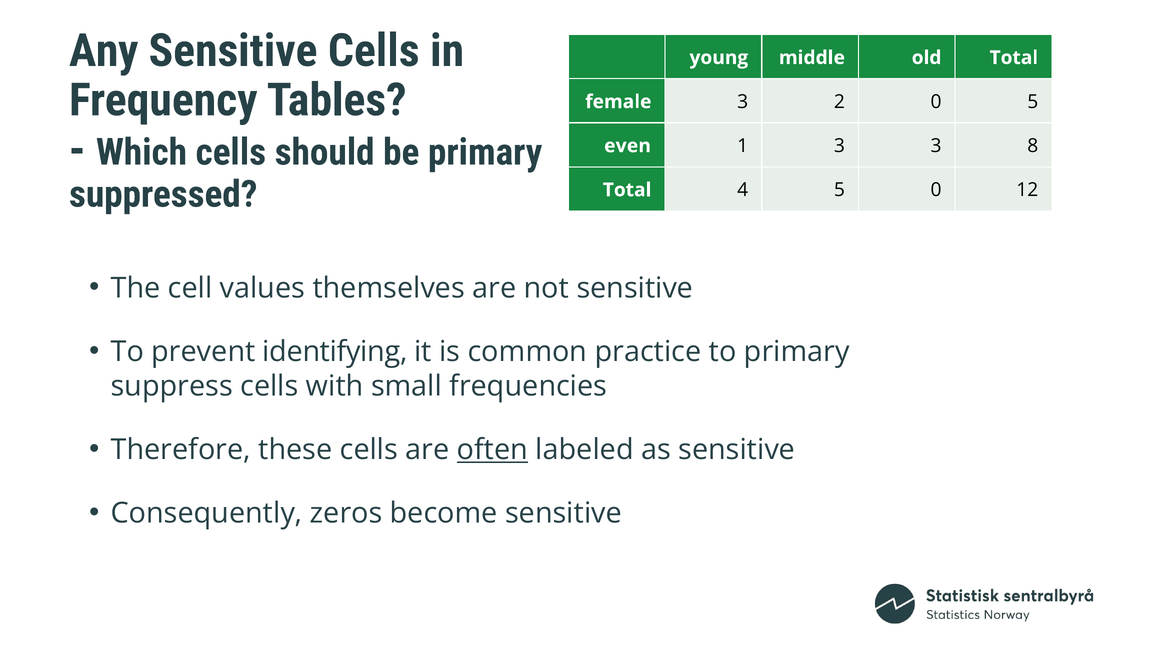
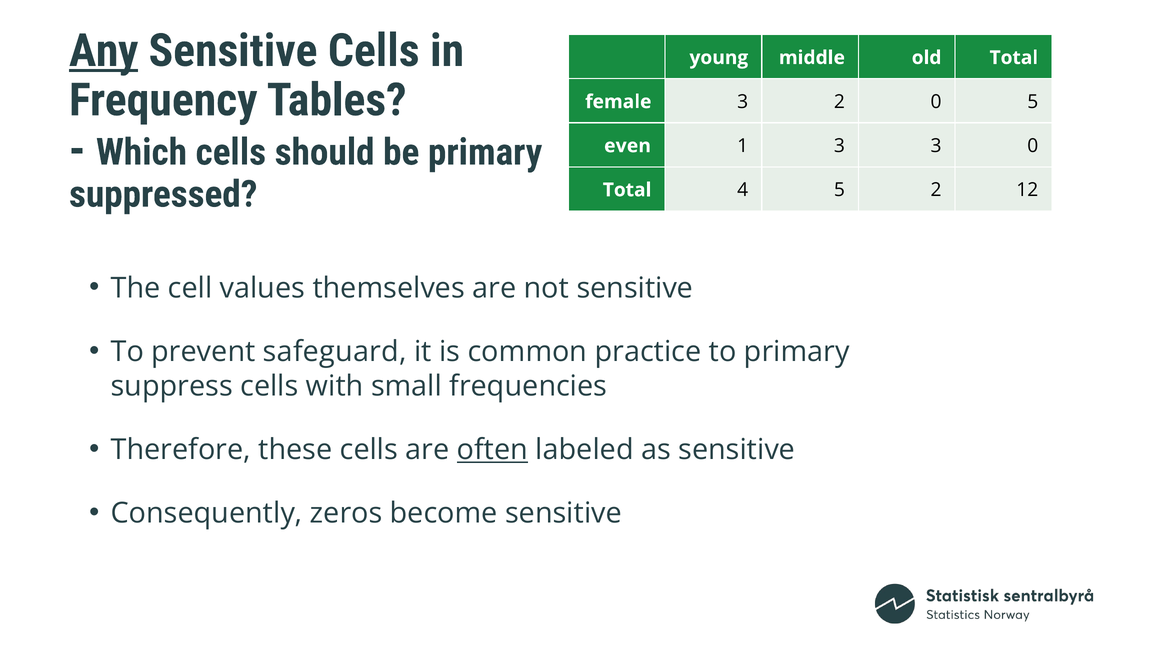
Any underline: none -> present
3 8: 8 -> 0
5 0: 0 -> 2
identifying: identifying -> safeguard
